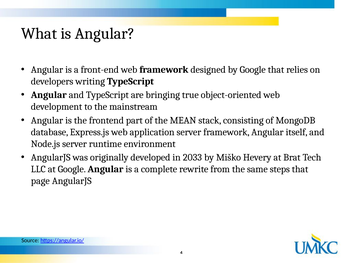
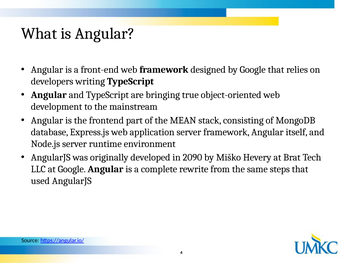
2033: 2033 -> 2090
page: page -> used
